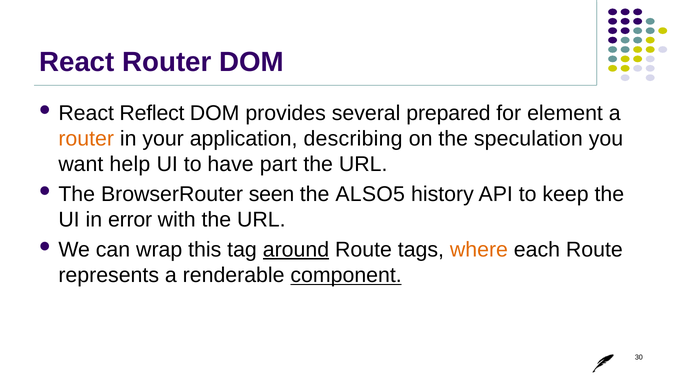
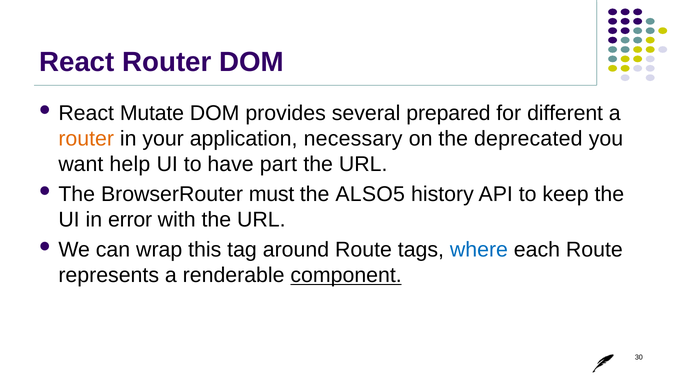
Reflect: Reflect -> Mutate
element: element -> different
describing: describing -> necessary
speculation: speculation -> deprecated
seen: seen -> must
around underline: present -> none
where colour: orange -> blue
